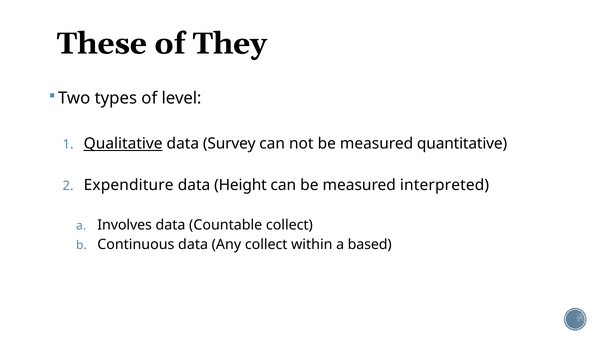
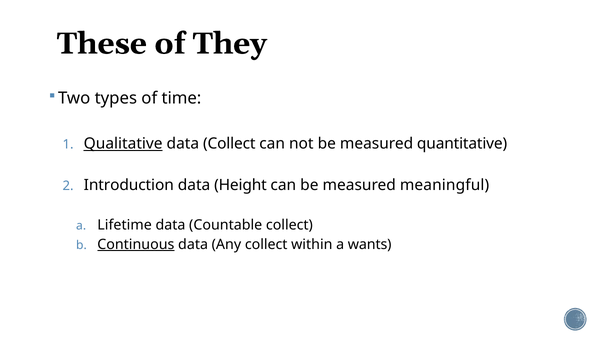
level: level -> time
data Survey: Survey -> Collect
Expenditure: Expenditure -> Introduction
interpreted: interpreted -> meaningful
Involves: Involves -> Lifetime
Continuous underline: none -> present
based: based -> wants
